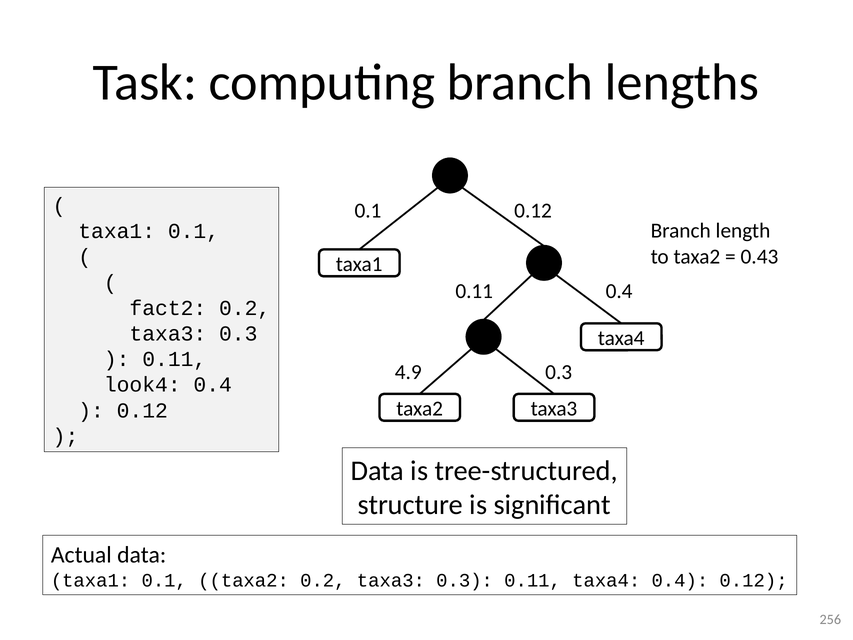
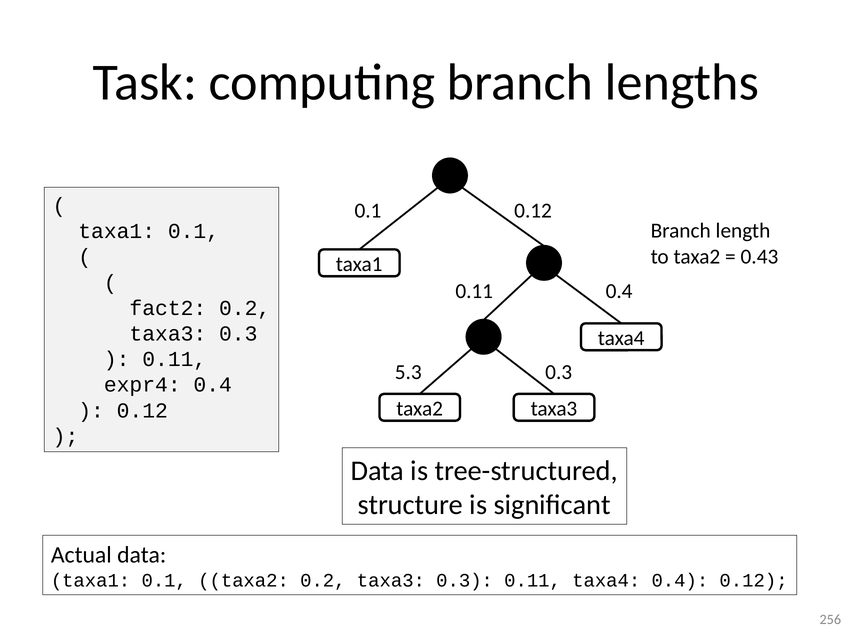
4.9: 4.9 -> 5.3
look4: look4 -> expr4
